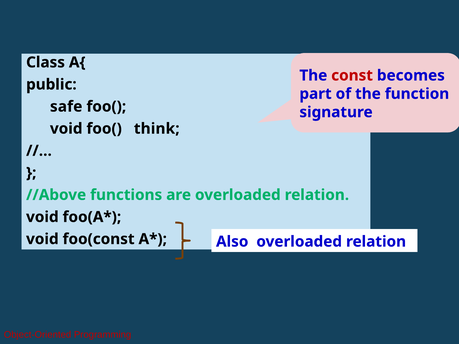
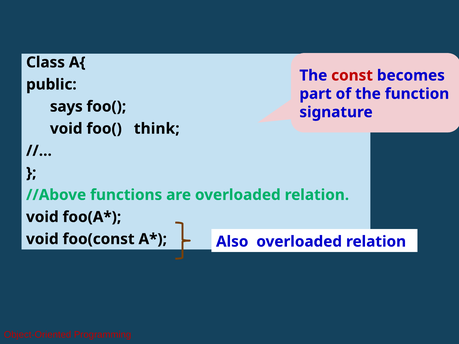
safe: safe -> says
